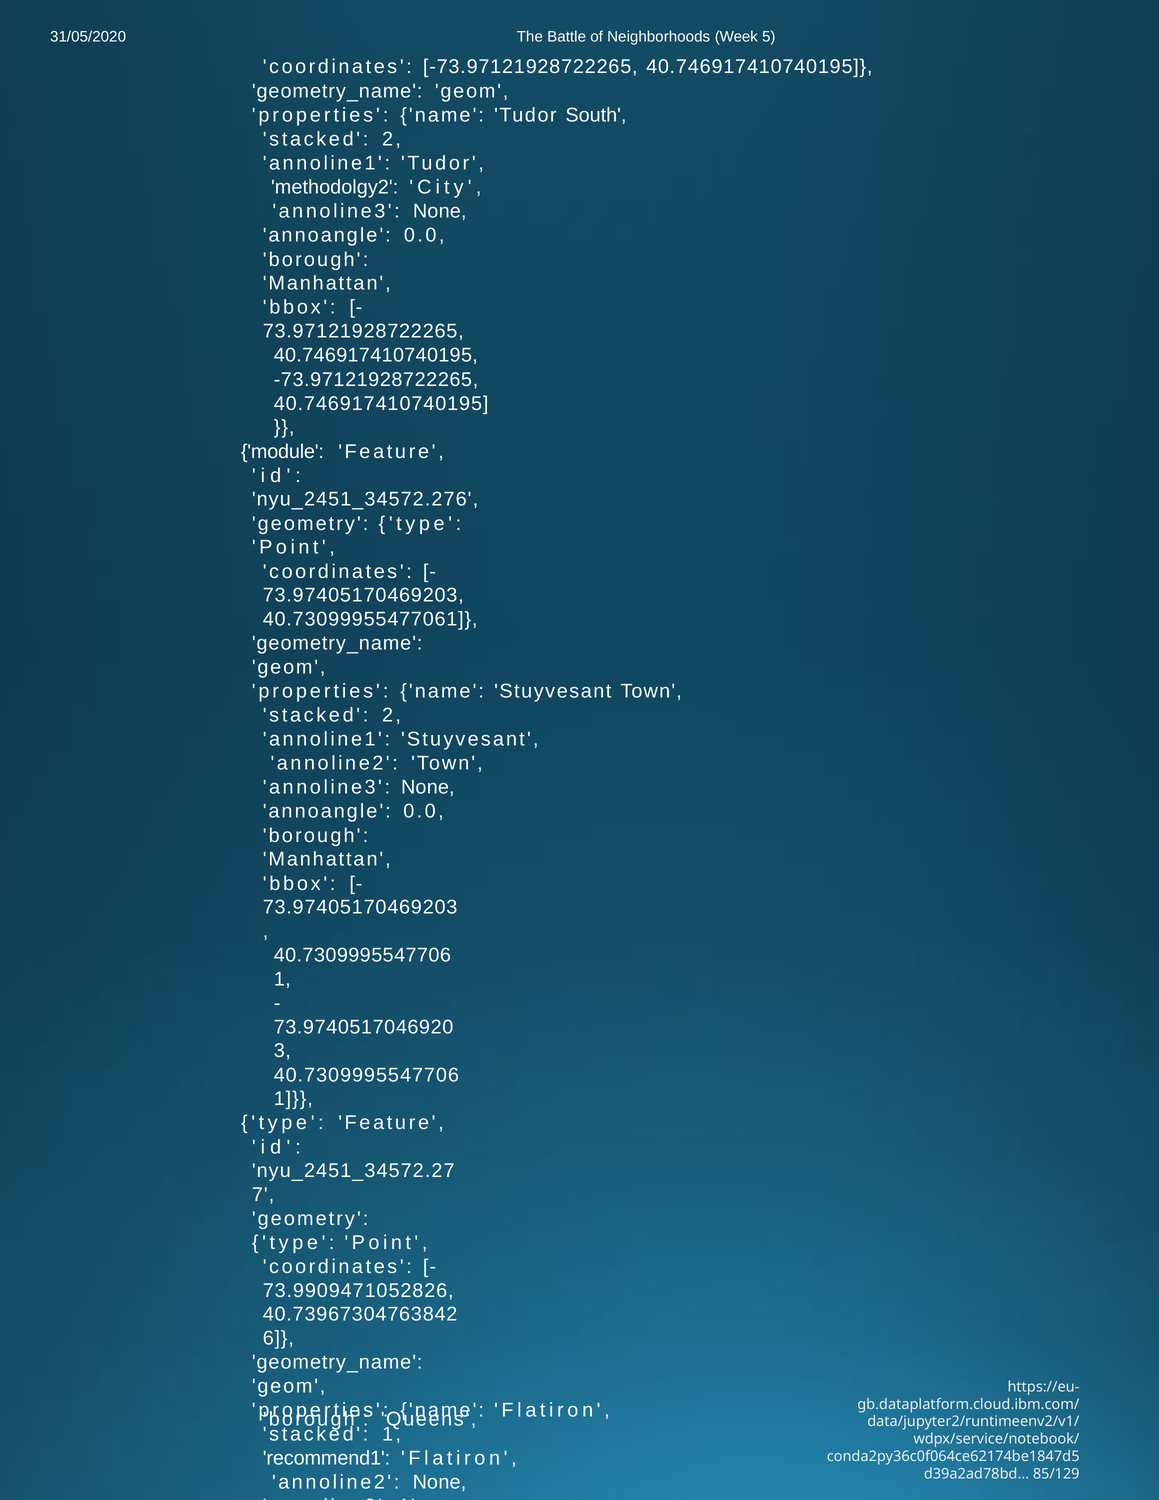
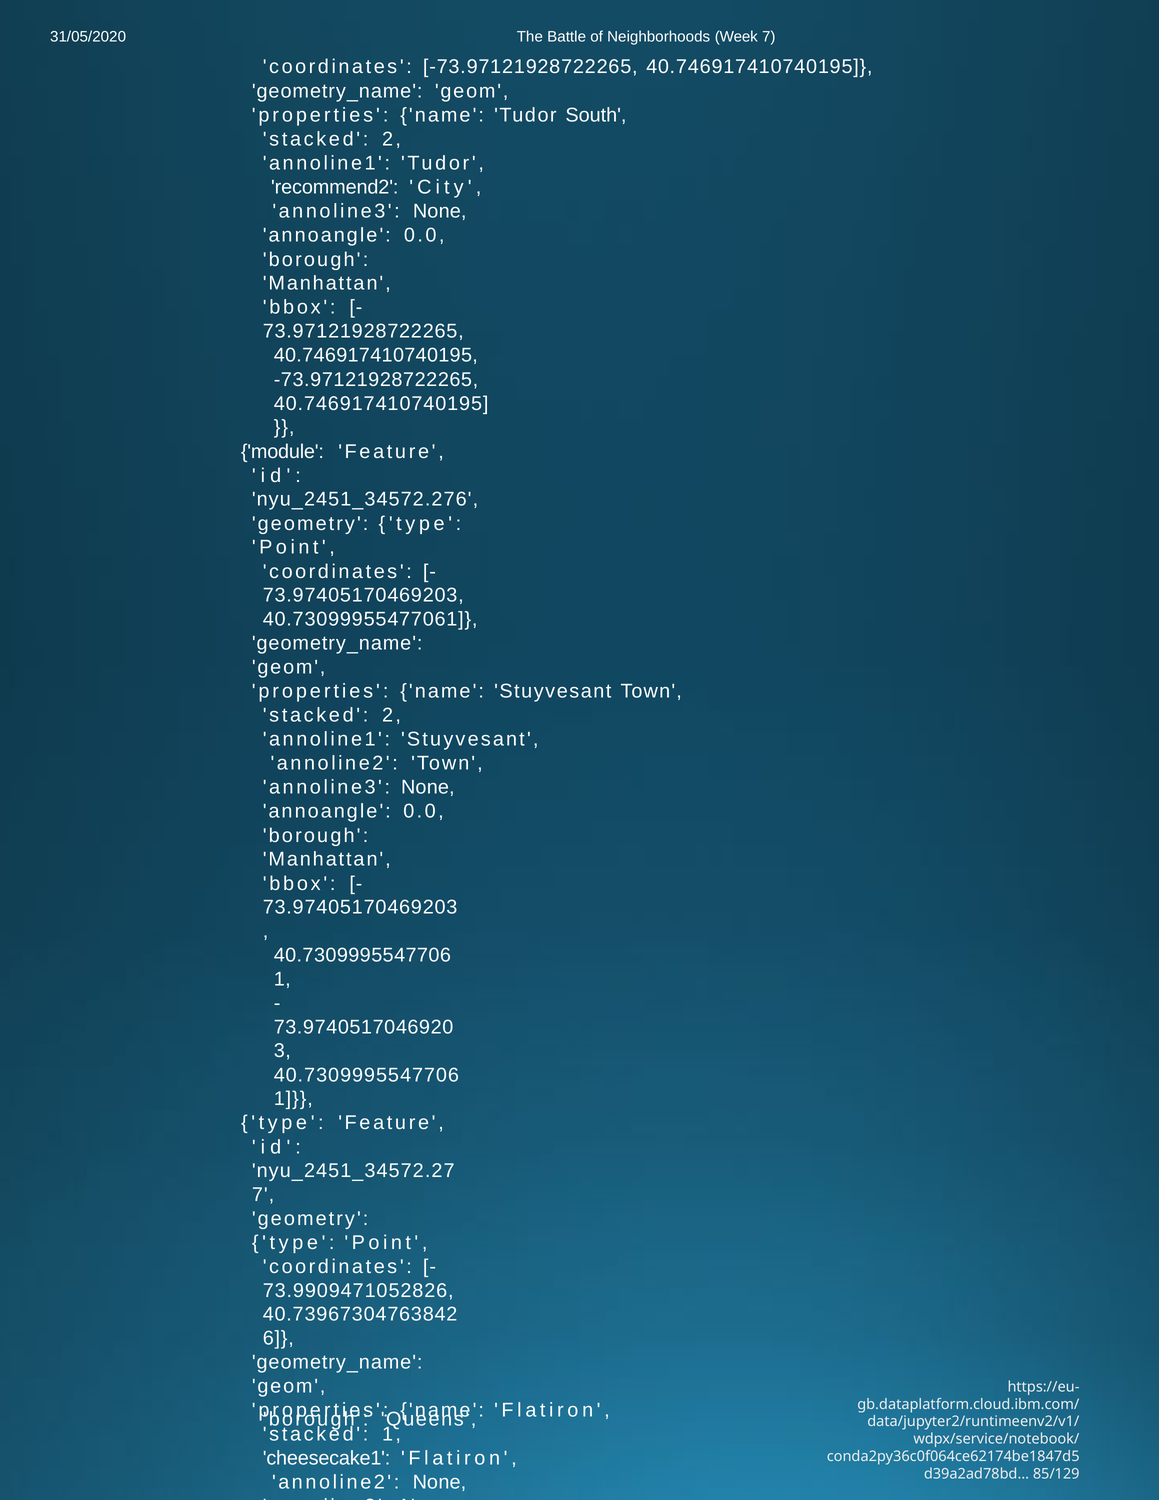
Week 5: 5 -> 7
methodolgy2: methodolgy2 -> recommend2
recommend1: recommend1 -> cheesecake1
